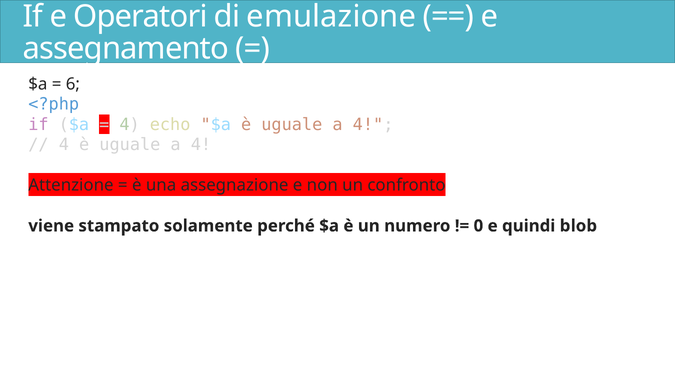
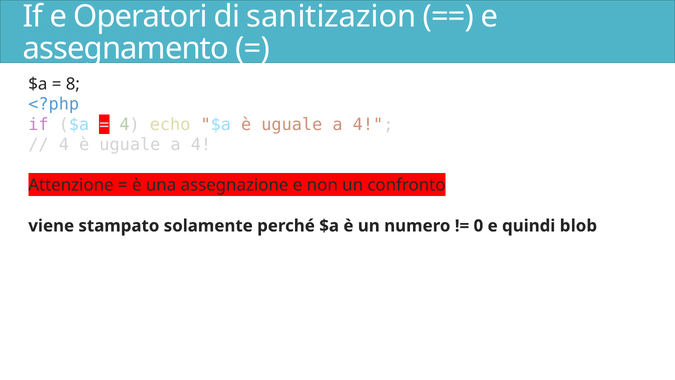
emulazione: emulazione -> sanitizazion
6: 6 -> 8
